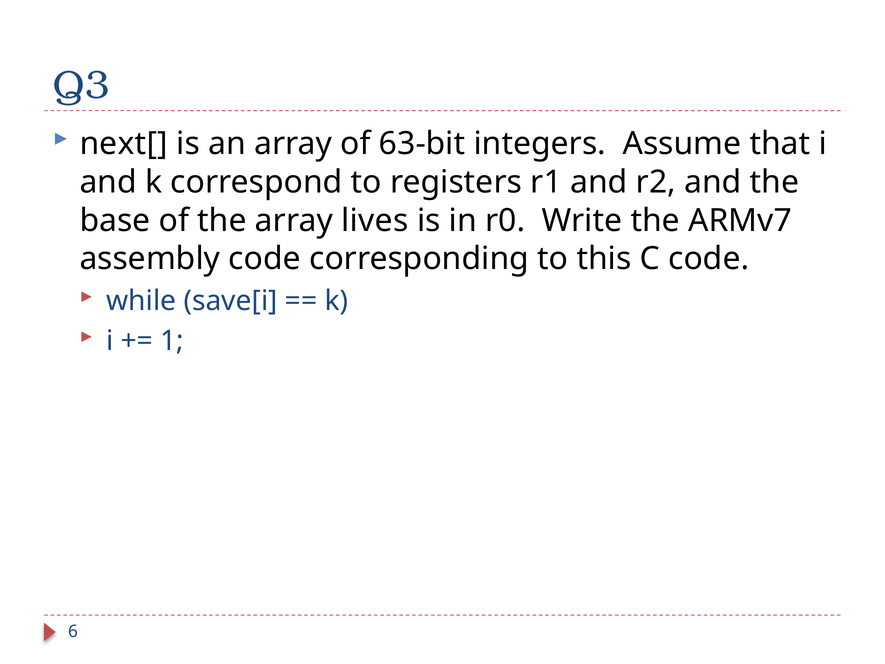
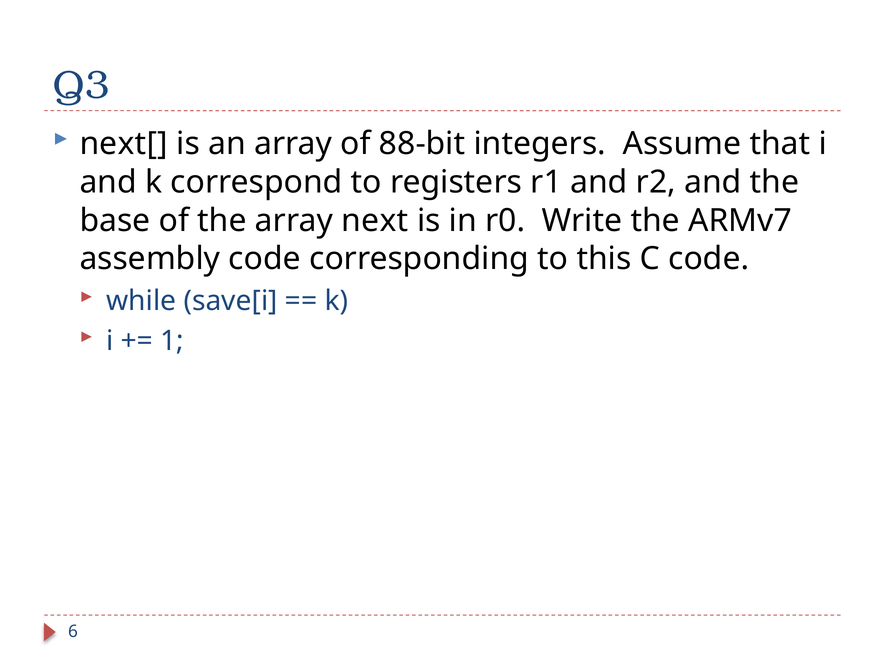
63-bit: 63-bit -> 88-bit
lives: lives -> next
